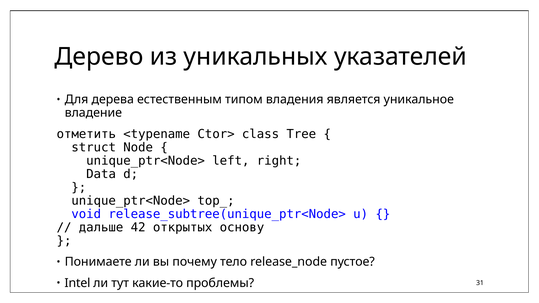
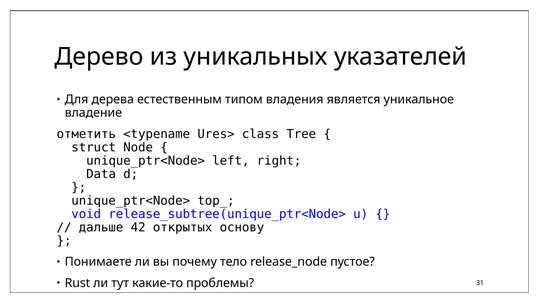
Ctor>: Ctor> -> Ures>
Intel: Intel -> Rust
